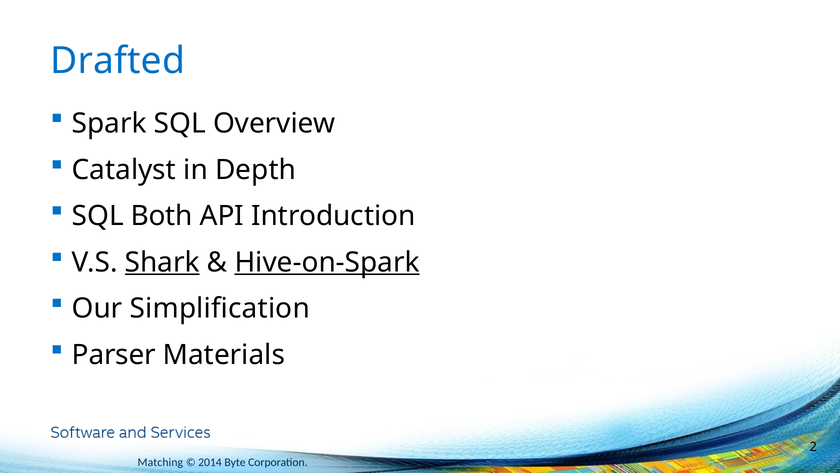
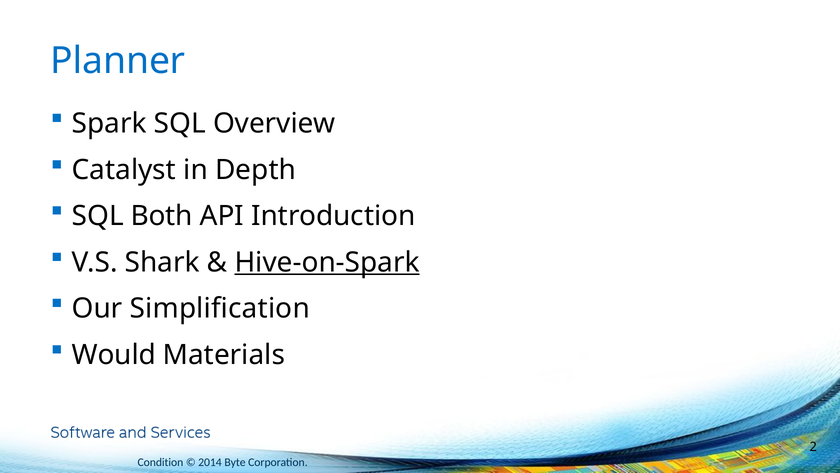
Drafted: Drafted -> Planner
Shark underline: present -> none
Parser: Parser -> Would
Matching: Matching -> Condition
